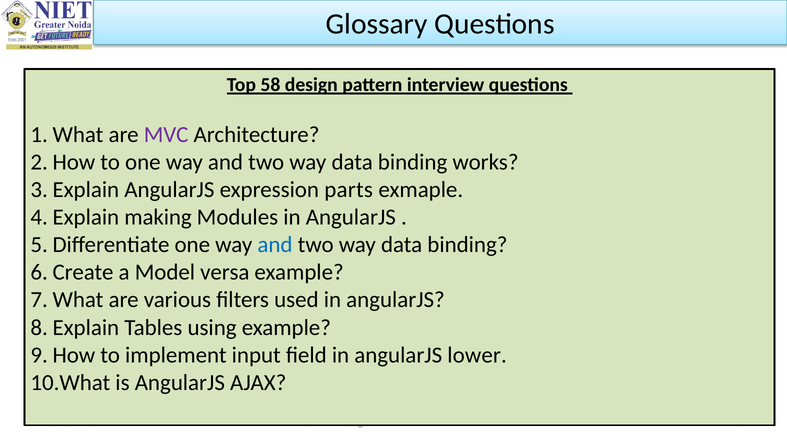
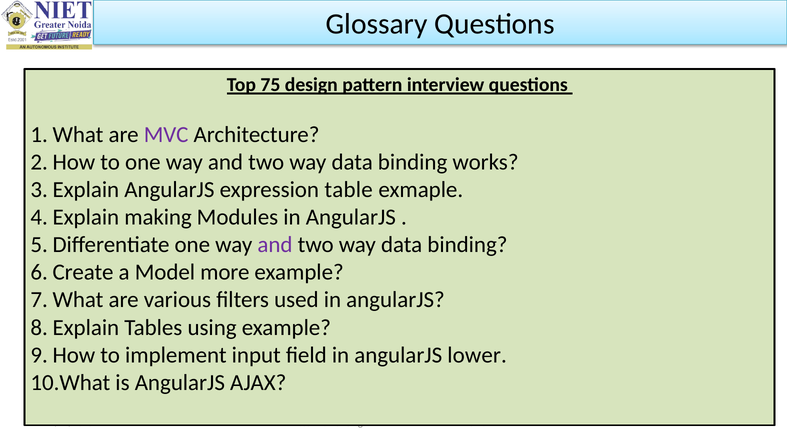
58: 58 -> 75
parts: parts -> table
and at (275, 245) colour: blue -> purple
versa: versa -> more
